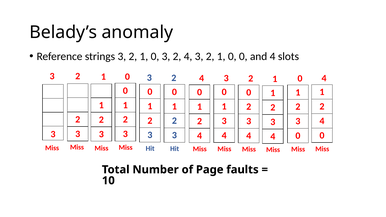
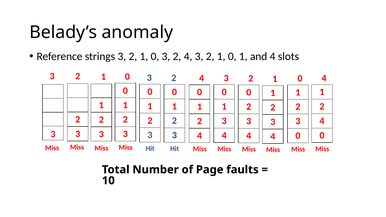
1 0 0: 0 -> 1
